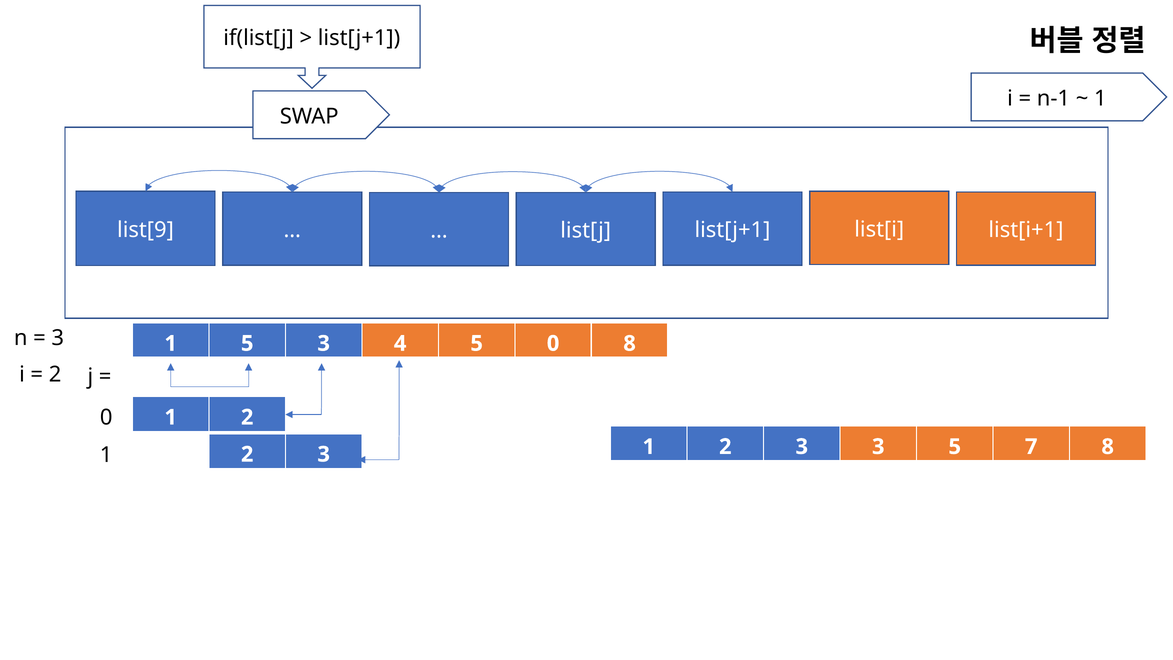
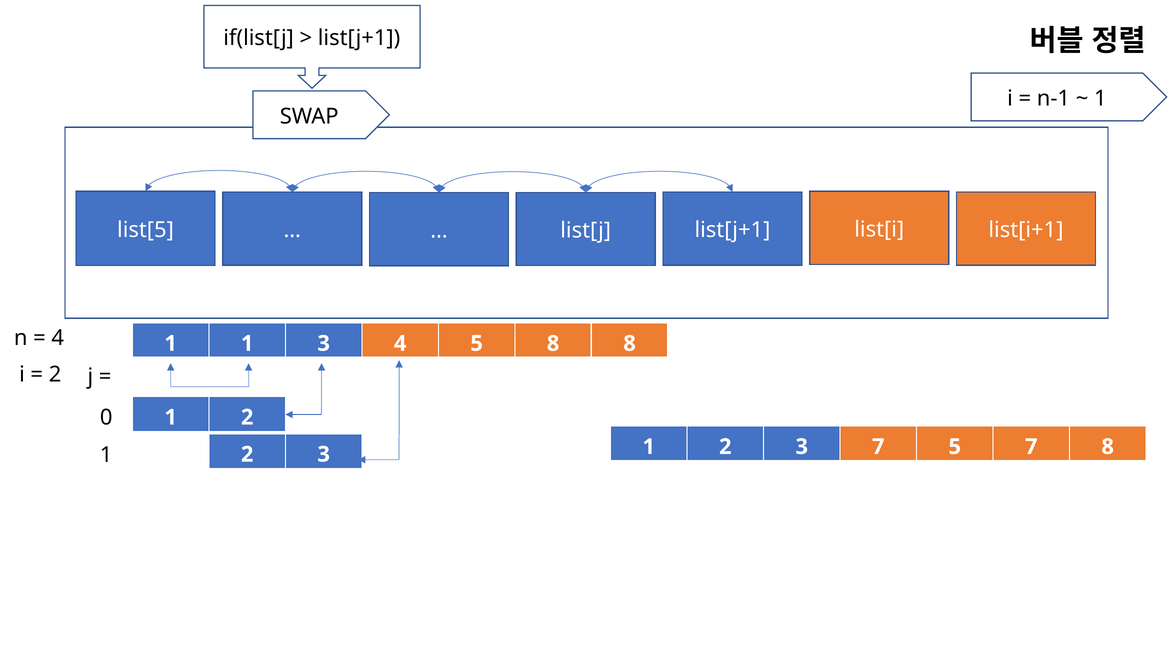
list[9: list[9 -> list[5
3 at (58, 338): 3 -> 4
5 at (247, 343): 5 -> 1
5 0: 0 -> 8
3 3: 3 -> 7
